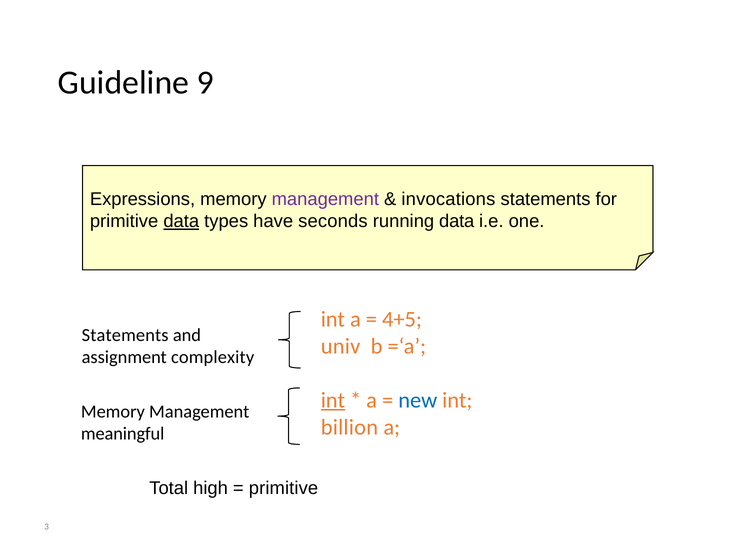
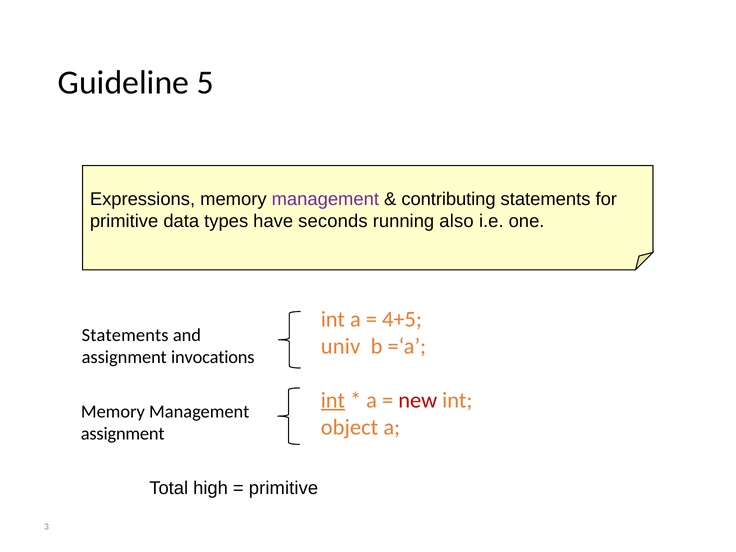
9: 9 -> 5
invocations: invocations -> contributing
data at (181, 221) underline: present -> none
running data: data -> also
complexity: complexity -> invocations
new colour: blue -> red
billion: billion -> object
meaningful at (123, 434): meaningful -> assignment
